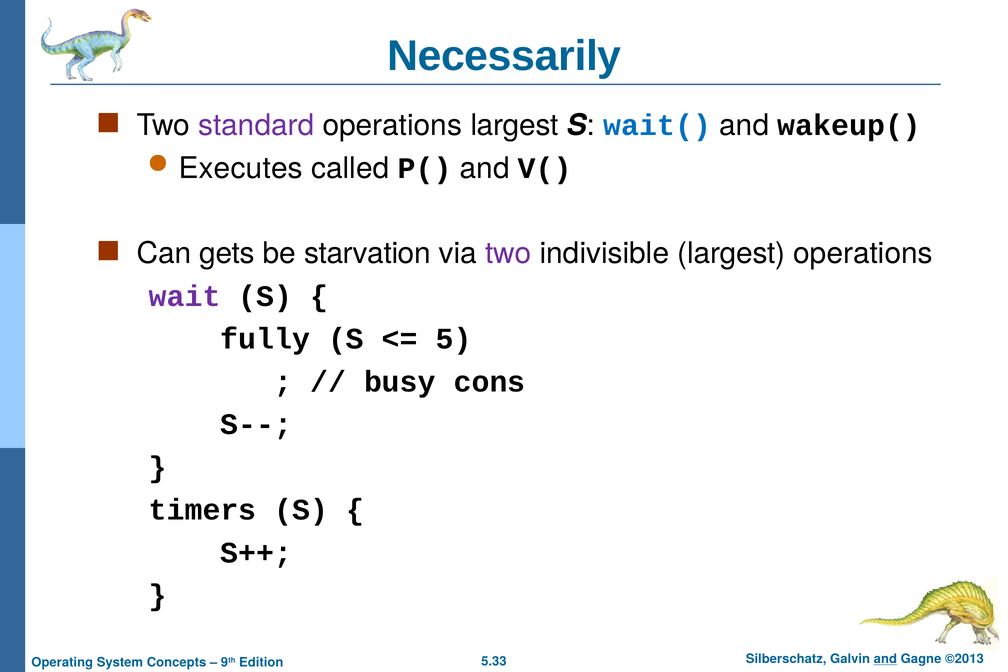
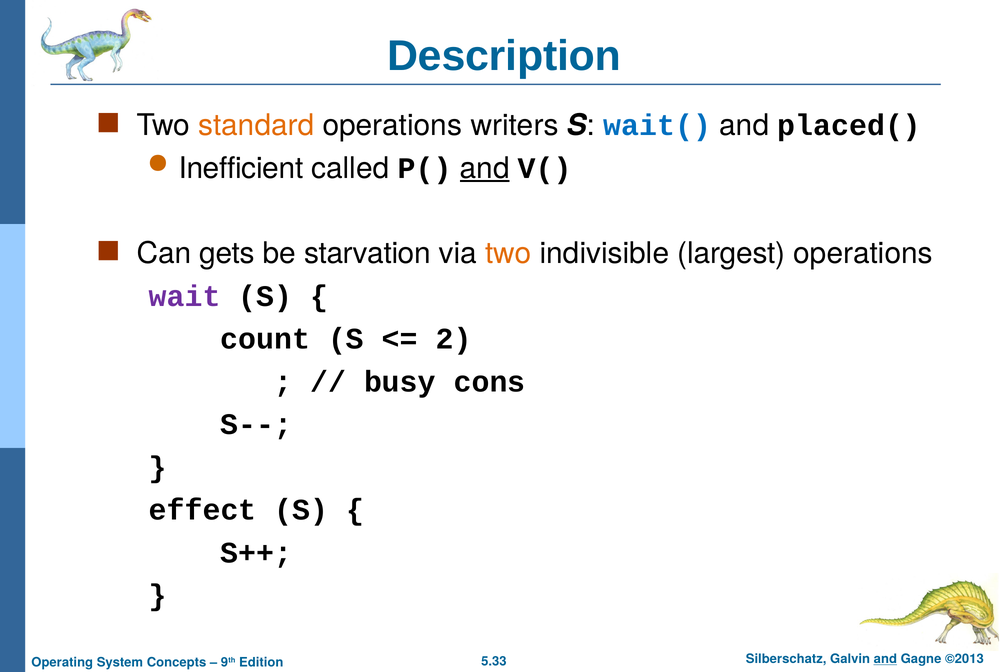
Necessarily: Necessarily -> Description
standard colour: purple -> orange
operations largest: largest -> writers
wakeup(: wakeup( -> placed(
Executes: Executes -> Inefficient
and at (485, 168) underline: none -> present
two at (508, 254) colour: purple -> orange
fully: fully -> count
5: 5 -> 2
timers: timers -> effect
